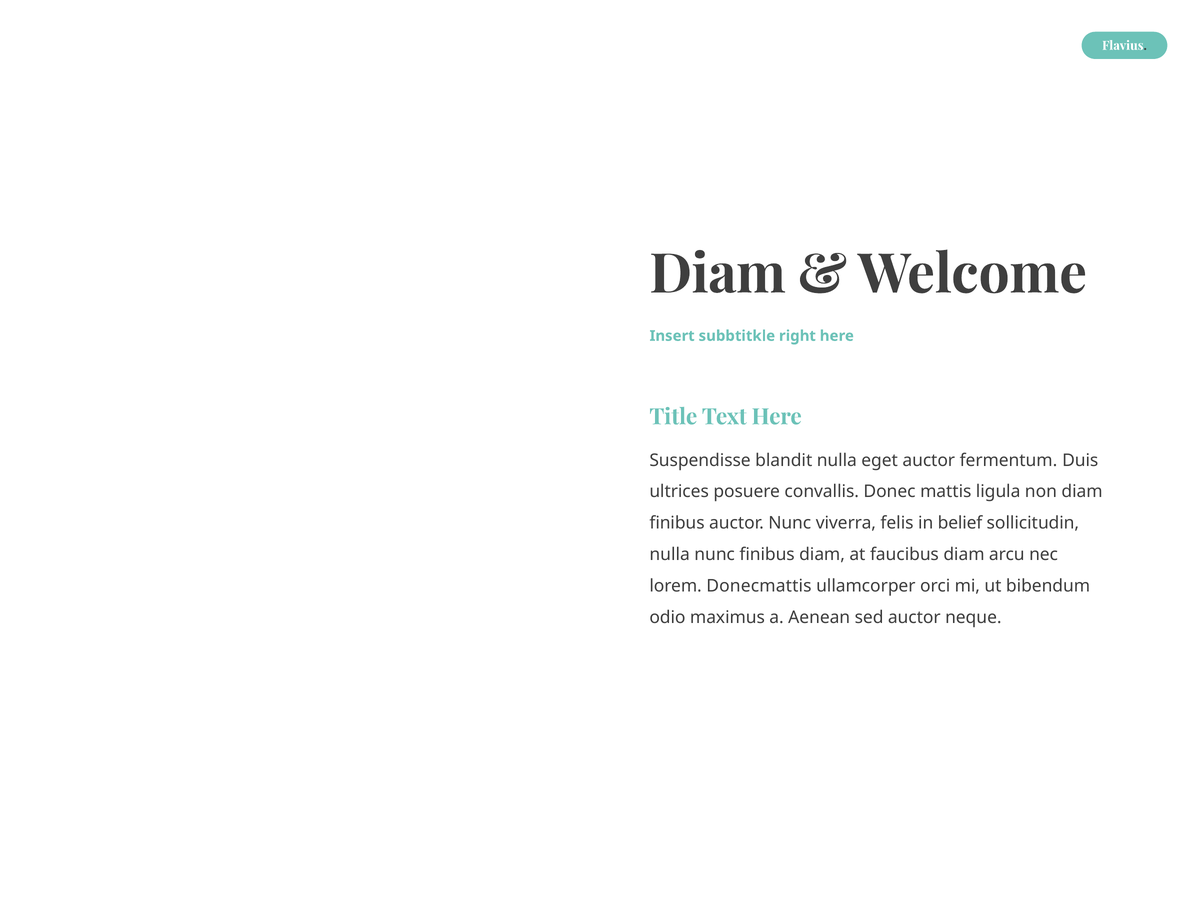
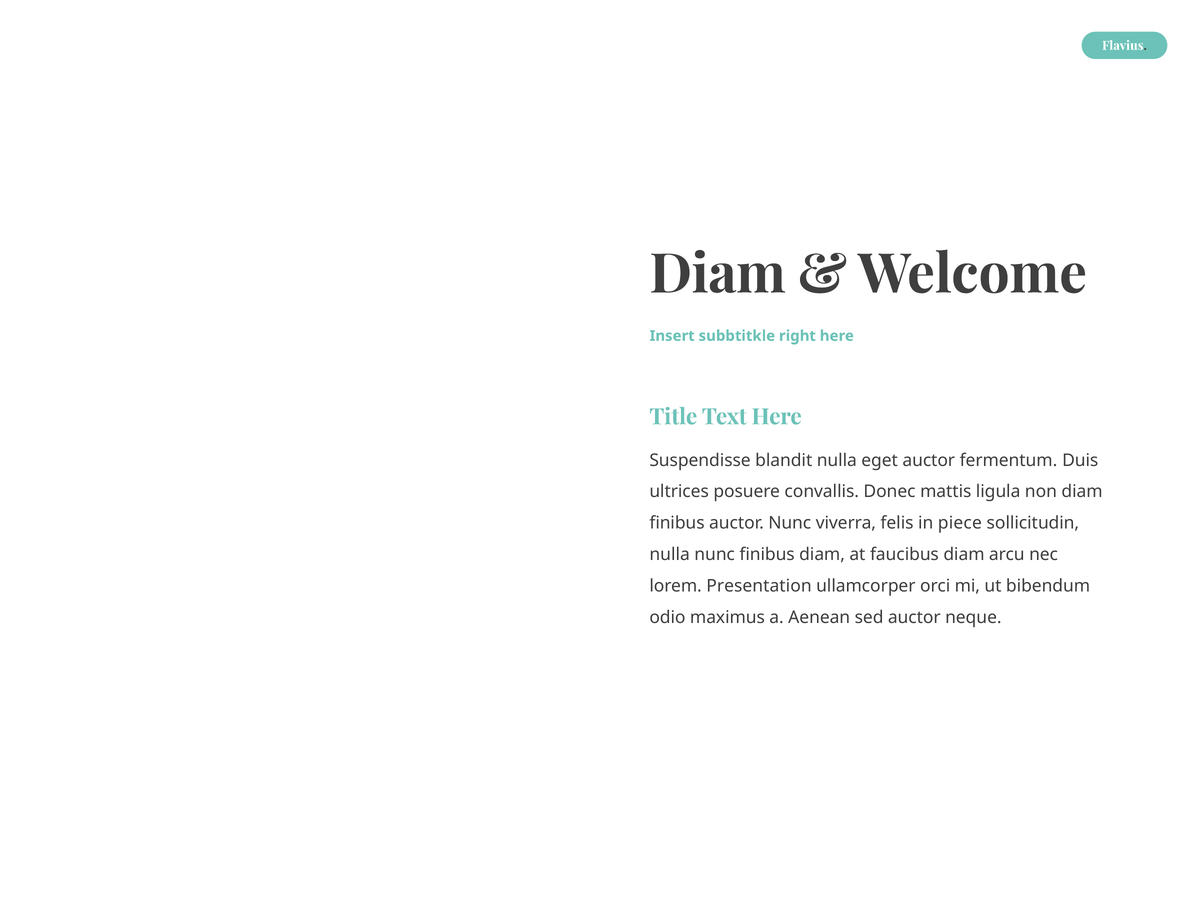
belief: belief -> piece
Donecmattis: Donecmattis -> Presentation
